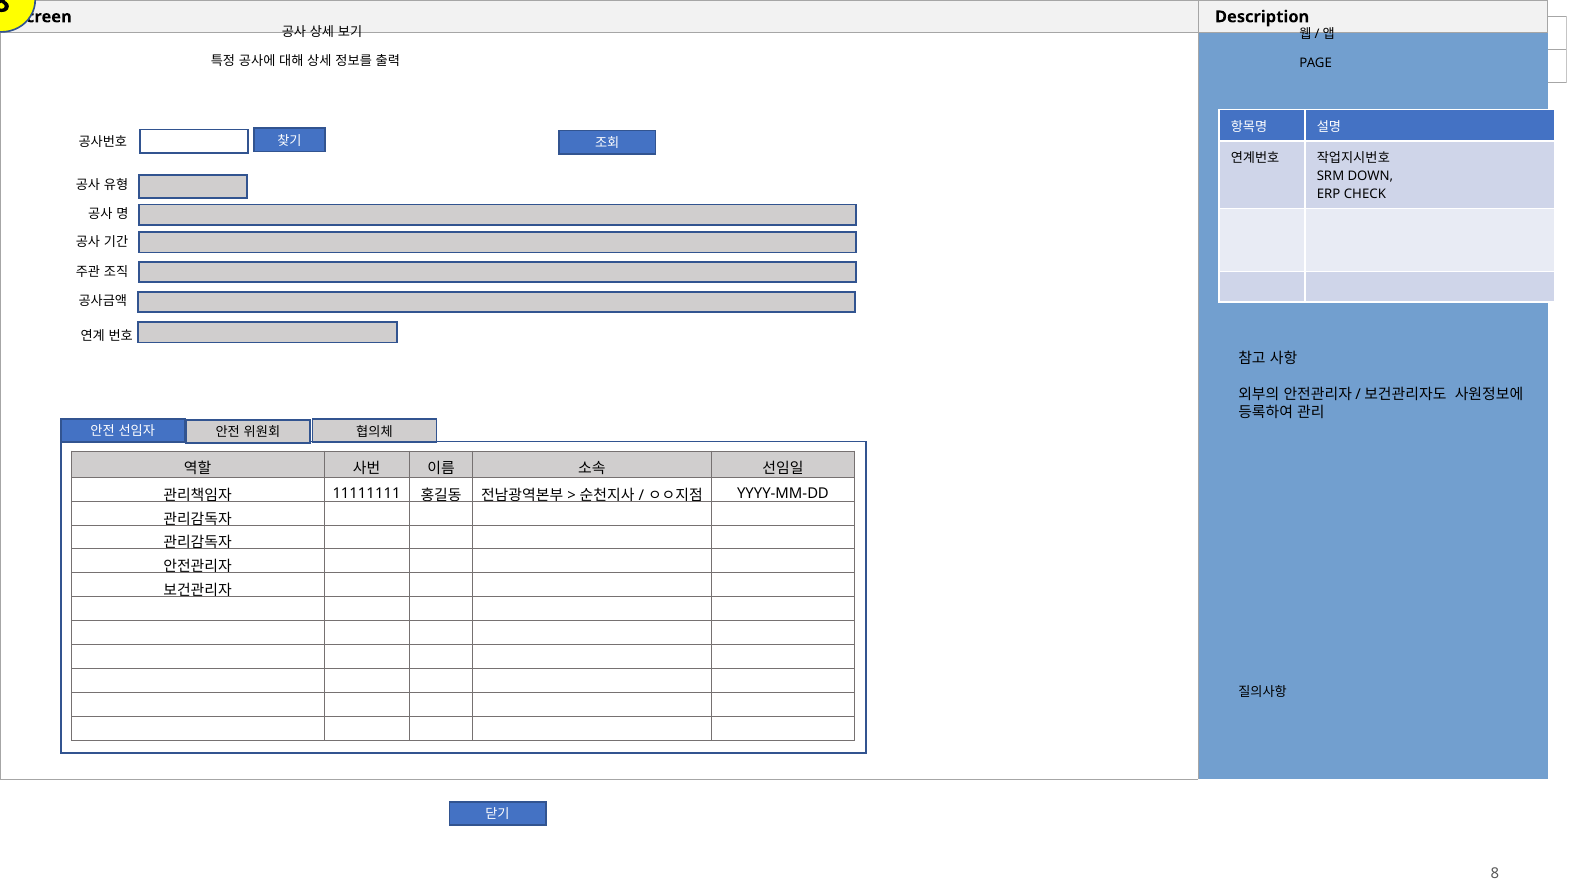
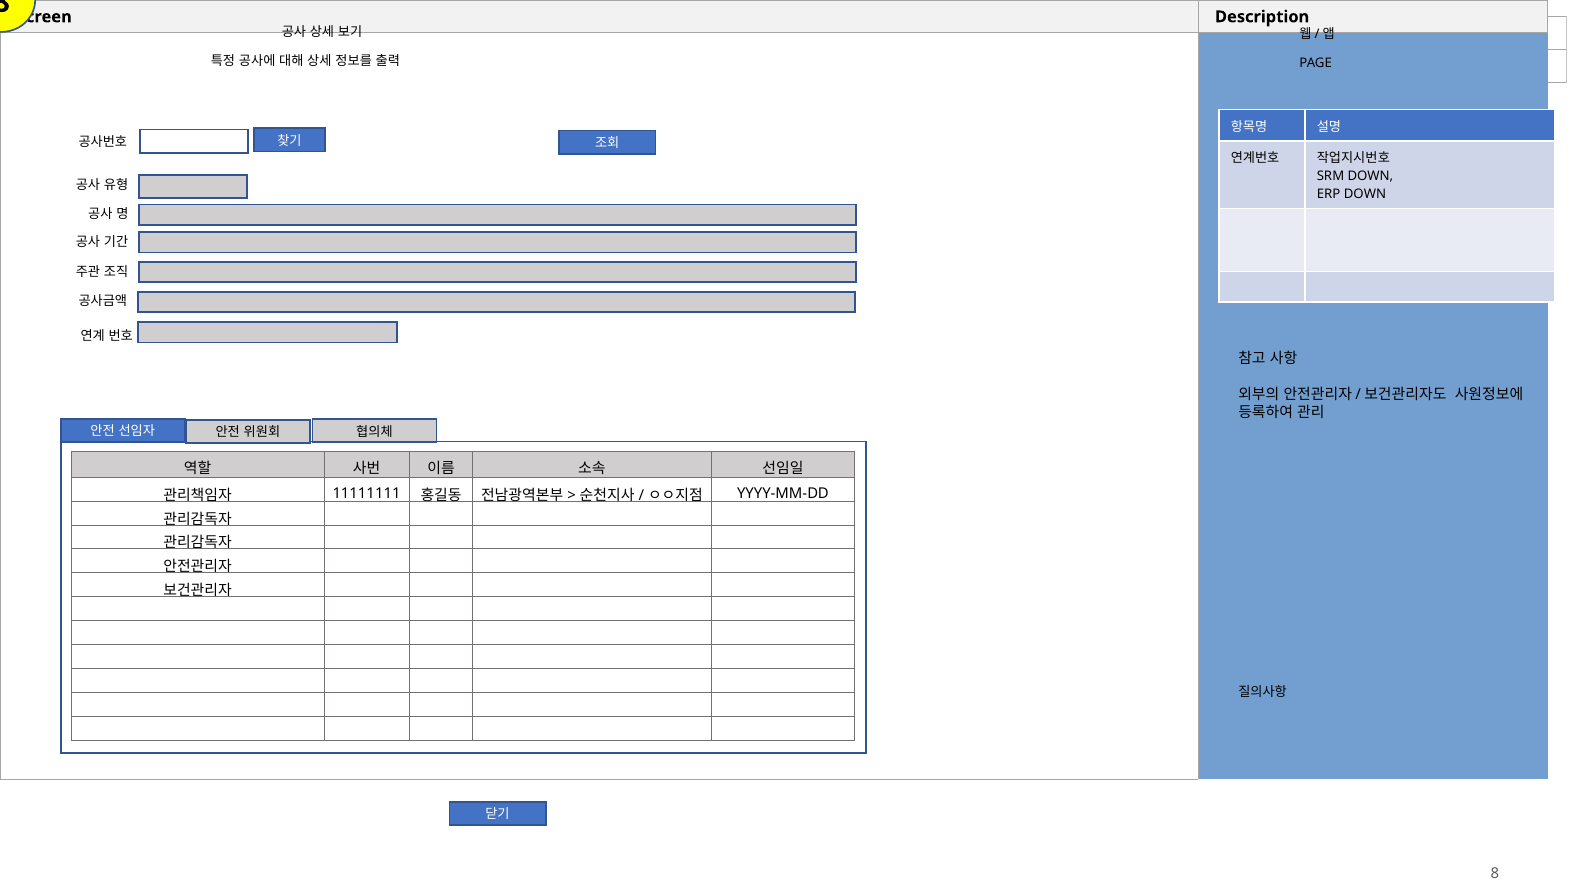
ERP CHECK: CHECK -> DOWN
